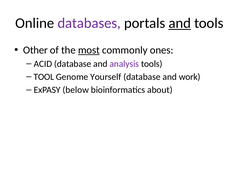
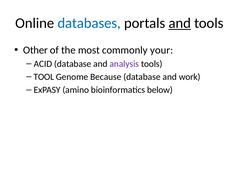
databases colour: purple -> blue
most underline: present -> none
ones: ones -> your
Yourself: Yourself -> Because
below: below -> amino
about: about -> below
